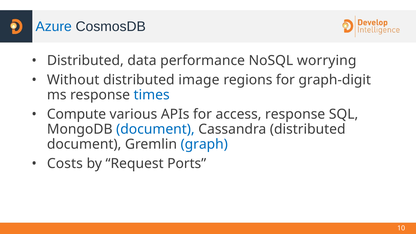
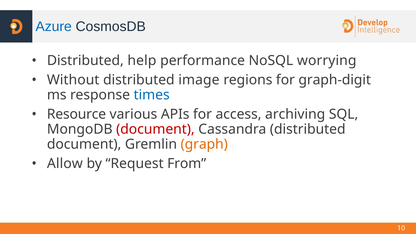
data: data -> help
Compute: Compute -> Resource
access response: response -> archiving
document at (155, 129) colour: blue -> red
graph colour: blue -> orange
Costs: Costs -> Allow
Ports: Ports -> From
